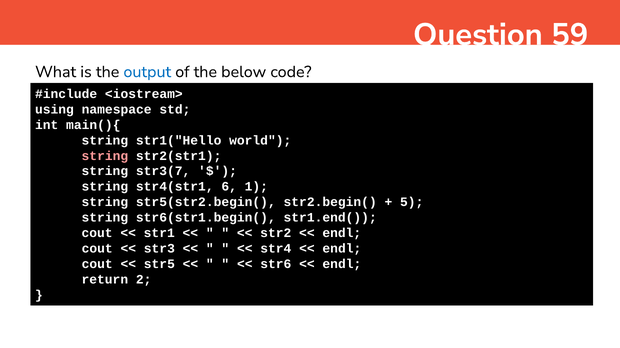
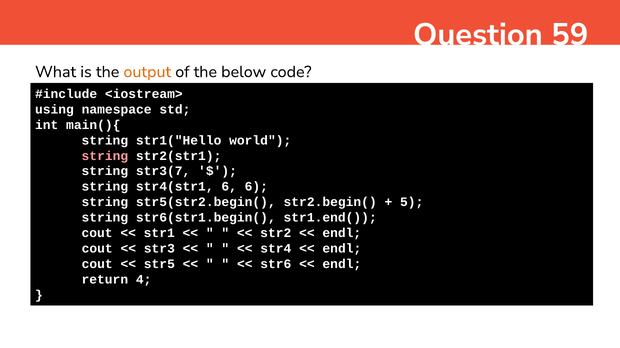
output colour: blue -> orange
6 1: 1 -> 6
2: 2 -> 4
